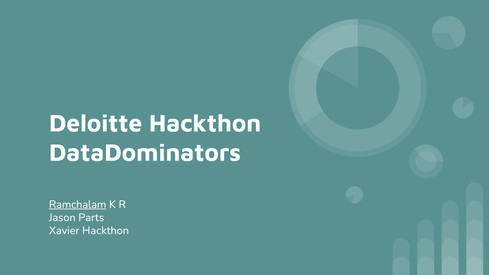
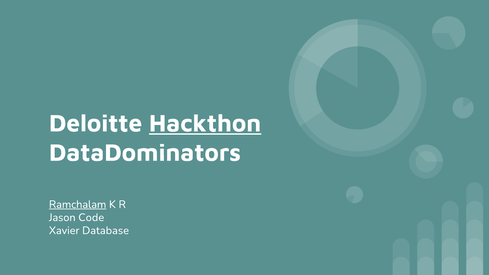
Hackthon at (205, 123) underline: none -> present
Parts: Parts -> Code
Xavier Hackthon: Hackthon -> Database
